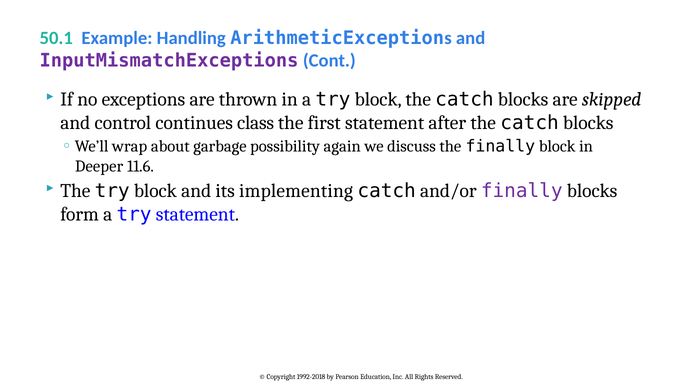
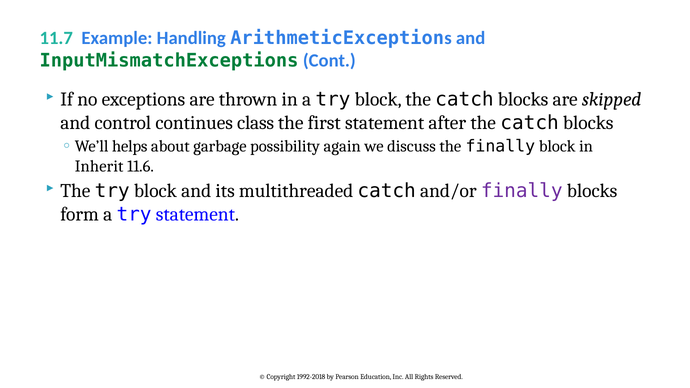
50.1: 50.1 -> 11.7
InputMismatchExceptions colour: purple -> green
wrap: wrap -> helps
Deeper: Deeper -> Inherit
implementing: implementing -> multithreaded
